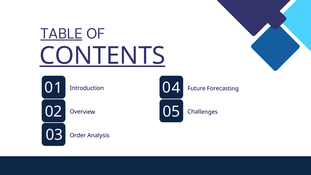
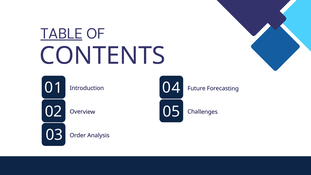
CONTENTS underline: present -> none
